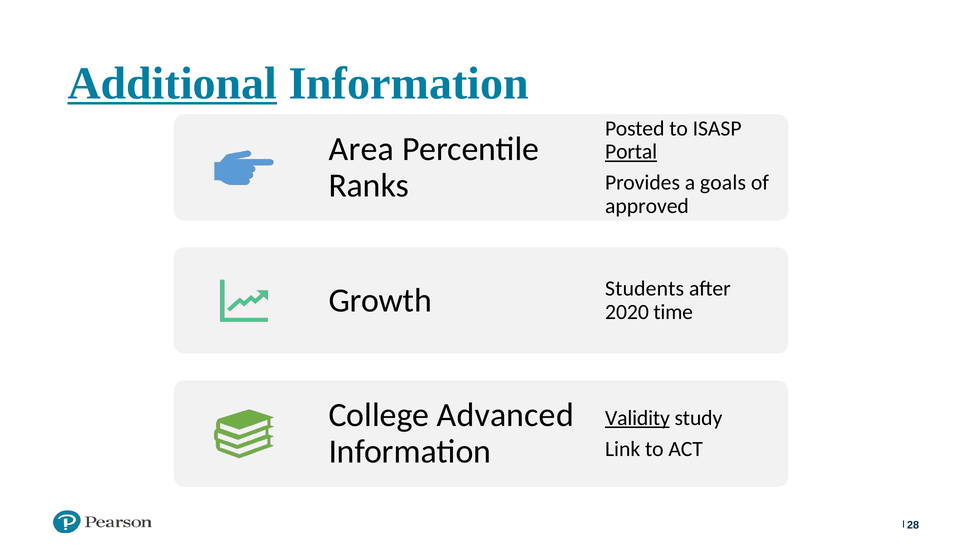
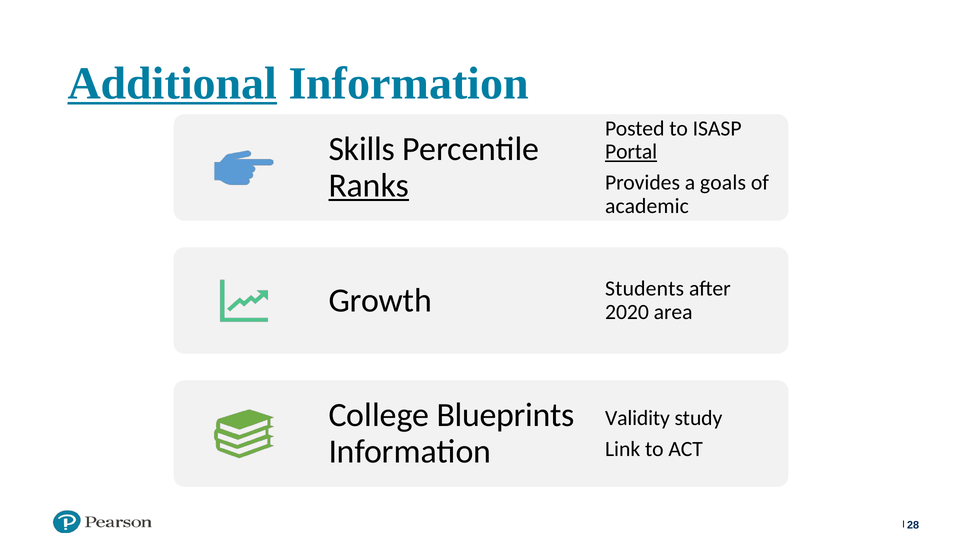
Area: Area -> Skills
Ranks underline: none -> present
approved: approved -> academic
time: time -> area
Advanced: Advanced -> Blueprints
Validity underline: present -> none
